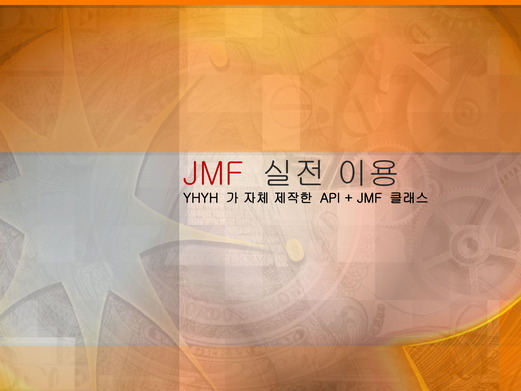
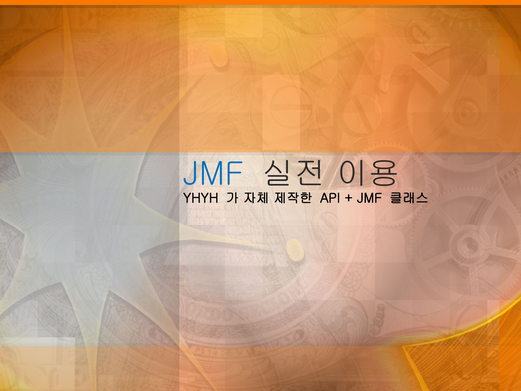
JMF at (214, 174) colour: red -> blue
